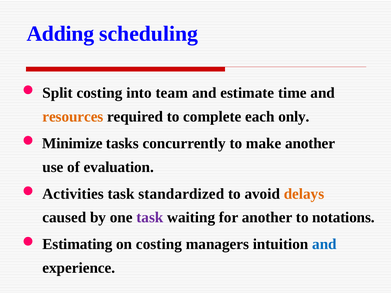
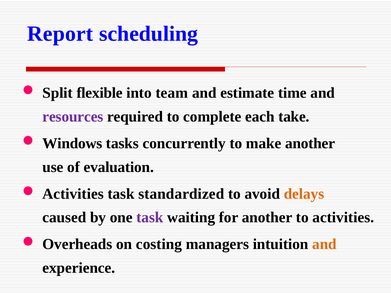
Adding: Adding -> Report
Split costing: costing -> flexible
resources colour: orange -> purple
only: only -> take
Minimize: Minimize -> Windows
to notations: notations -> activities
Estimating: Estimating -> Overheads
and at (324, 244) colour: blue -> orange
